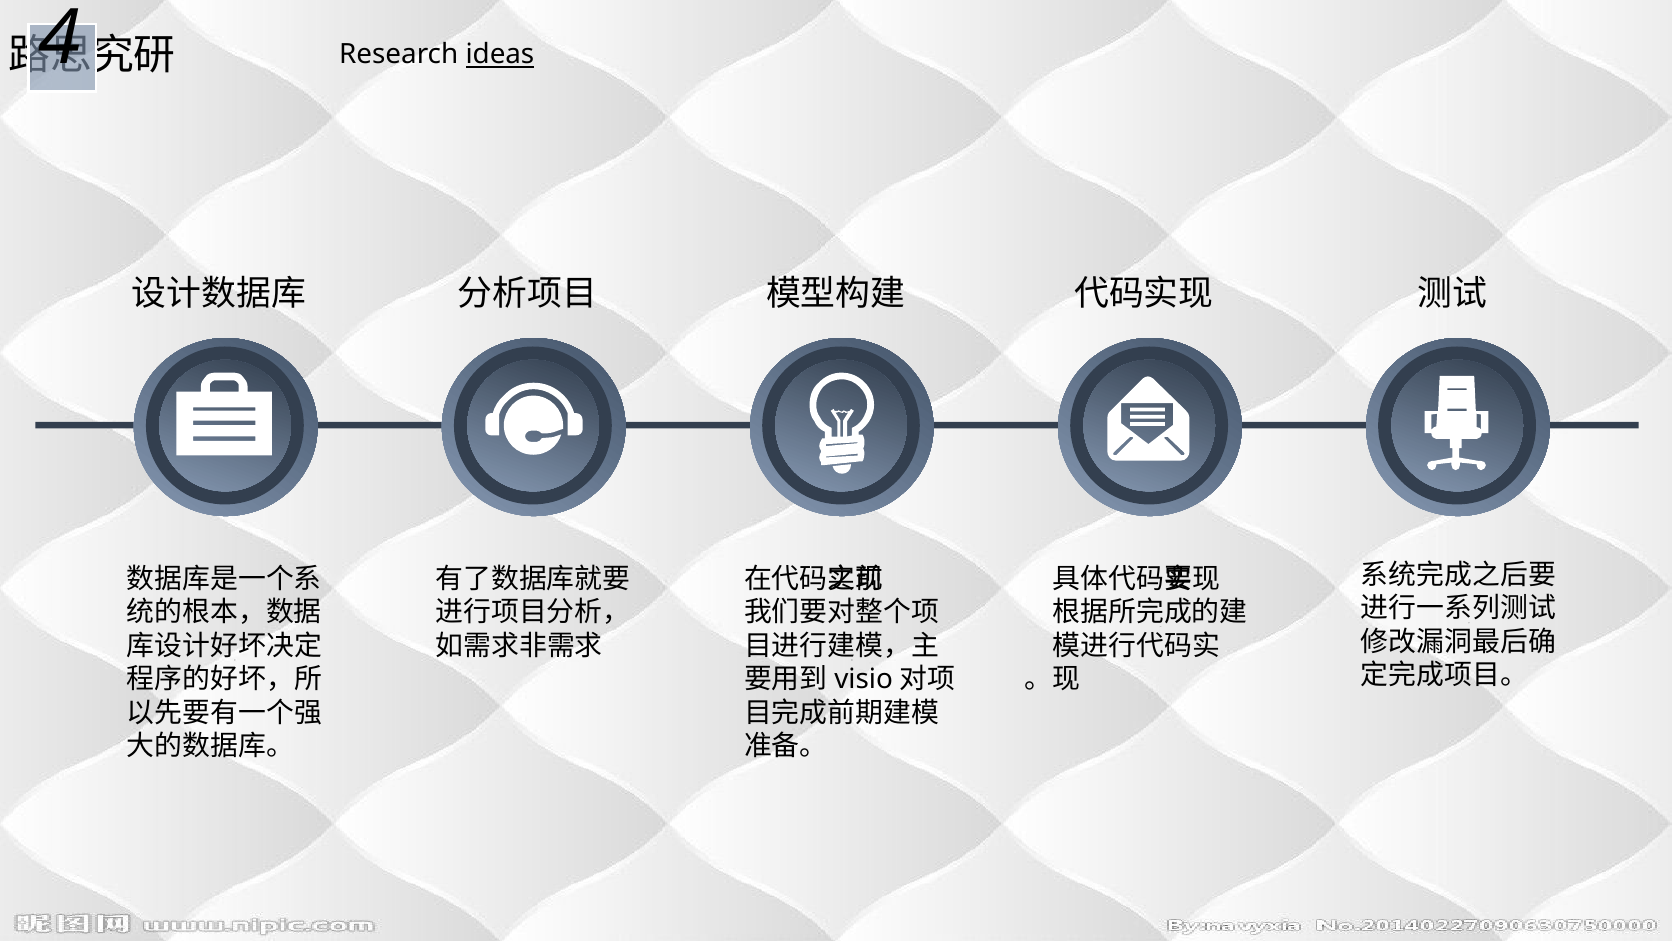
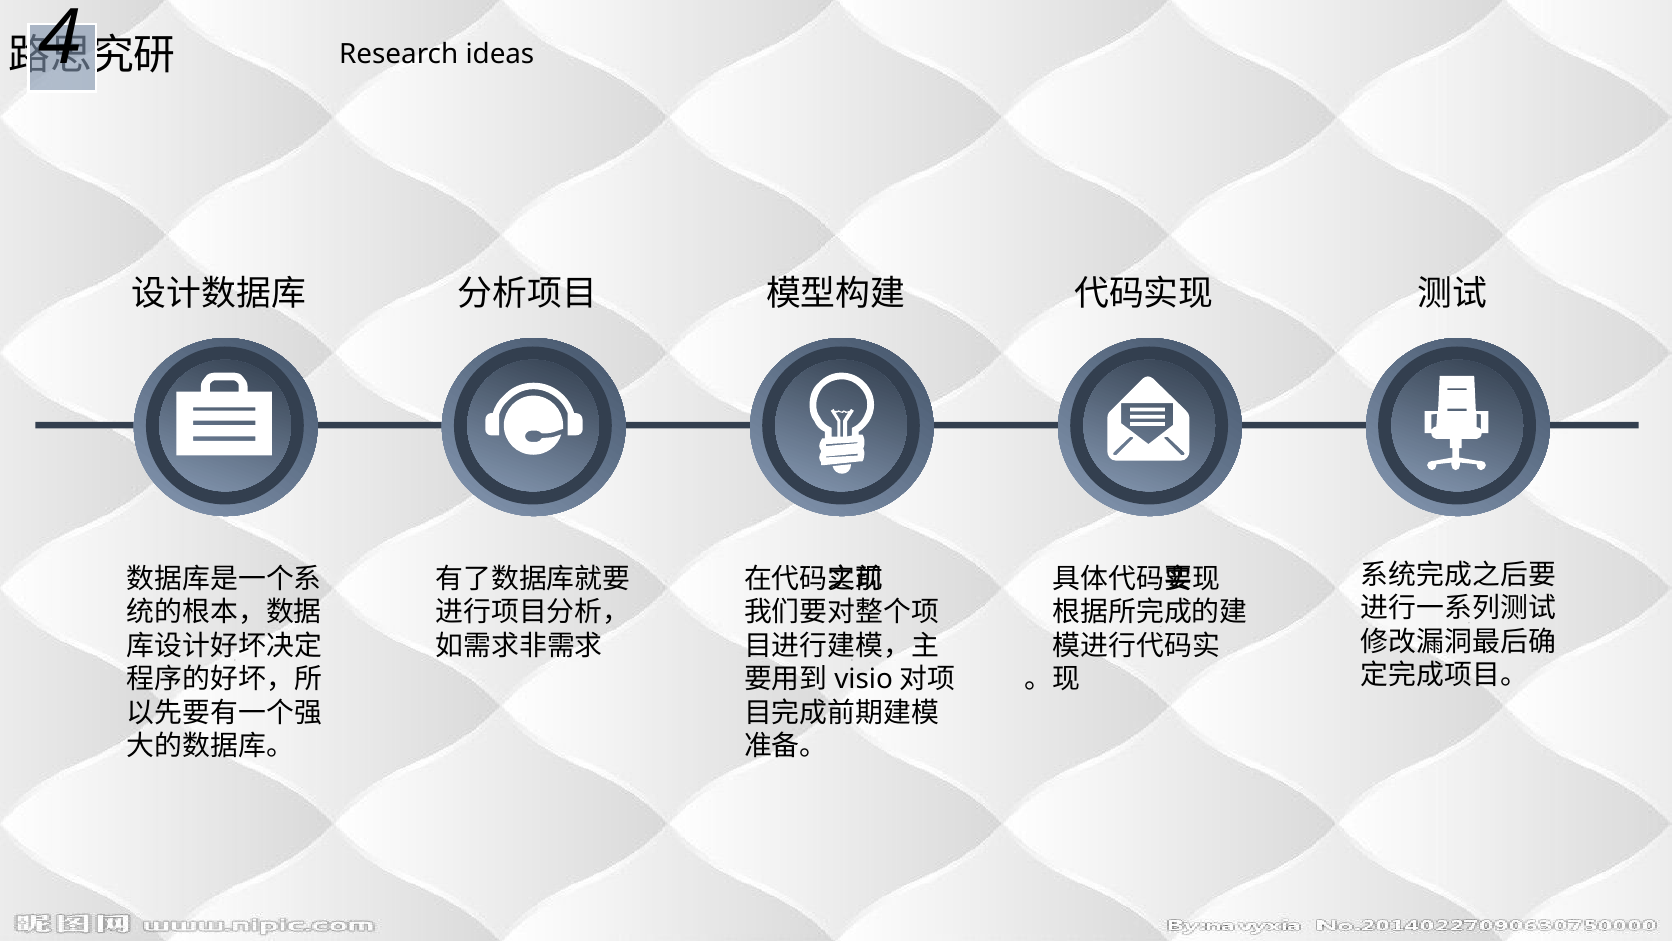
ideas underline: present -> none
